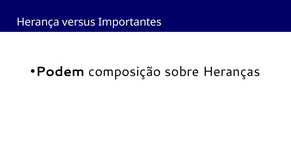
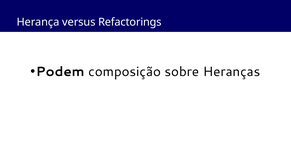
Importantes: Importantes -> Refactorings
